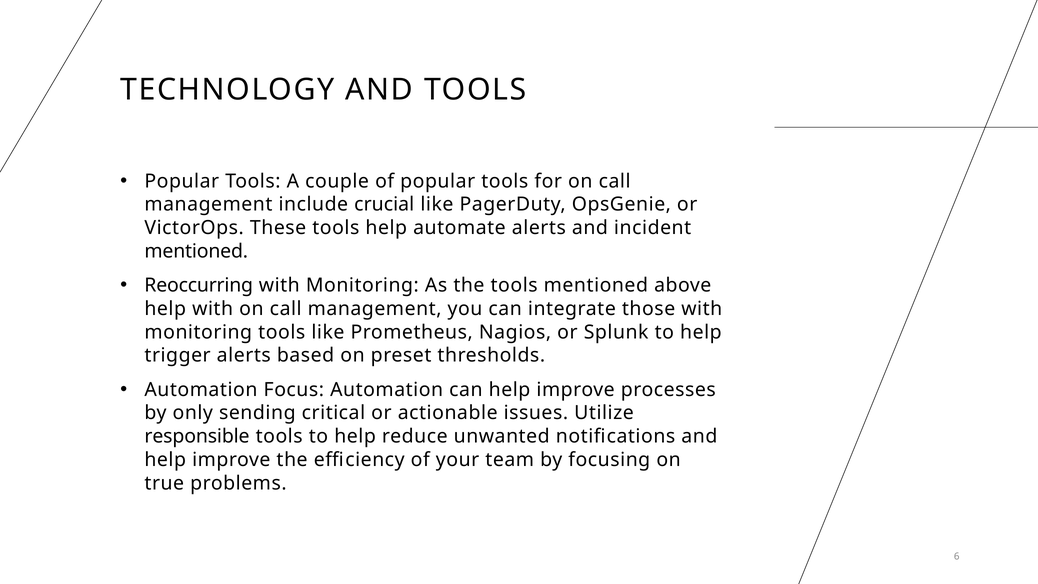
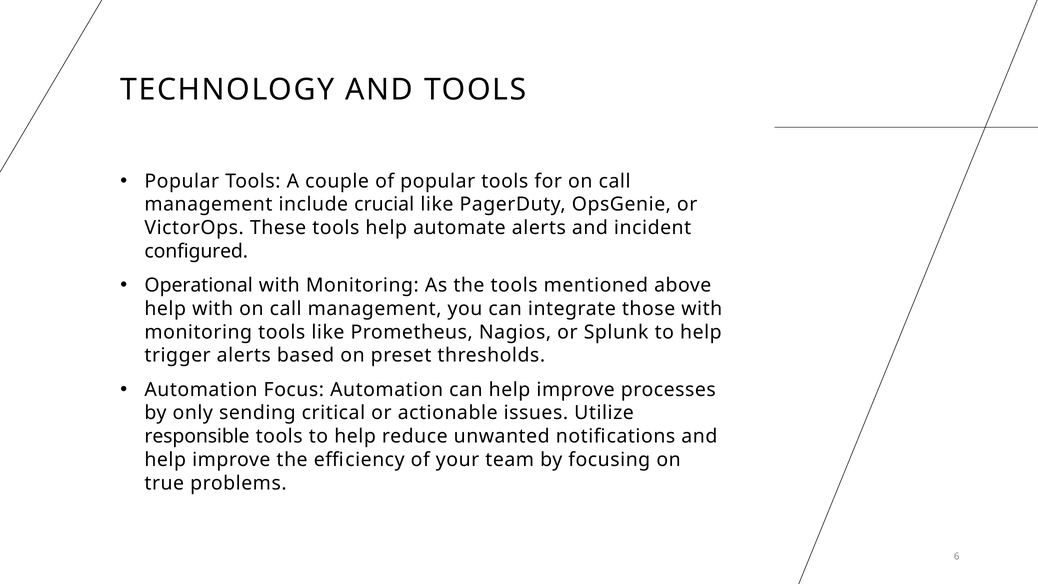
mentioned at (196, 251): mentioned -> configured
Reoccurring: Reoccurring -> Operational
